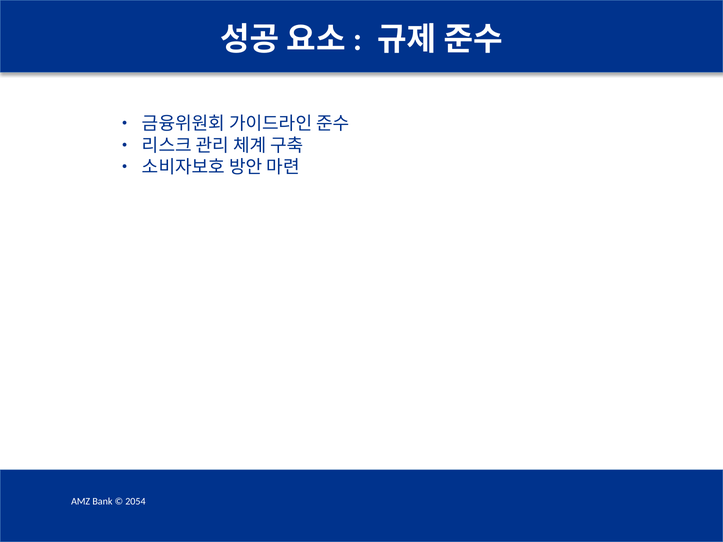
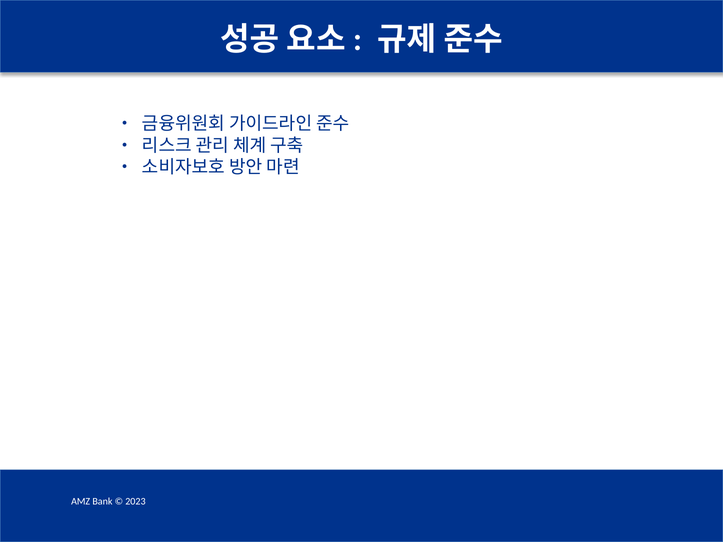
2054: 2054 -> 2023
